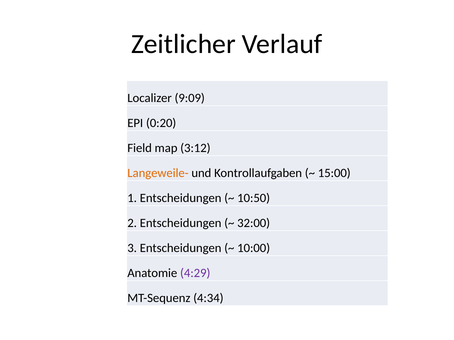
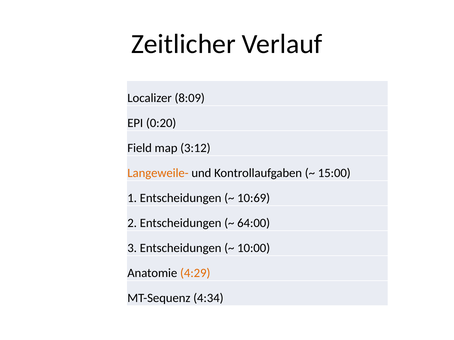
9:09: 9:09 -> 8:09
10:50: 10:50 -> 10:69
32:00: 32:00 -> 64:00
4:29 colour: purple -> orange
